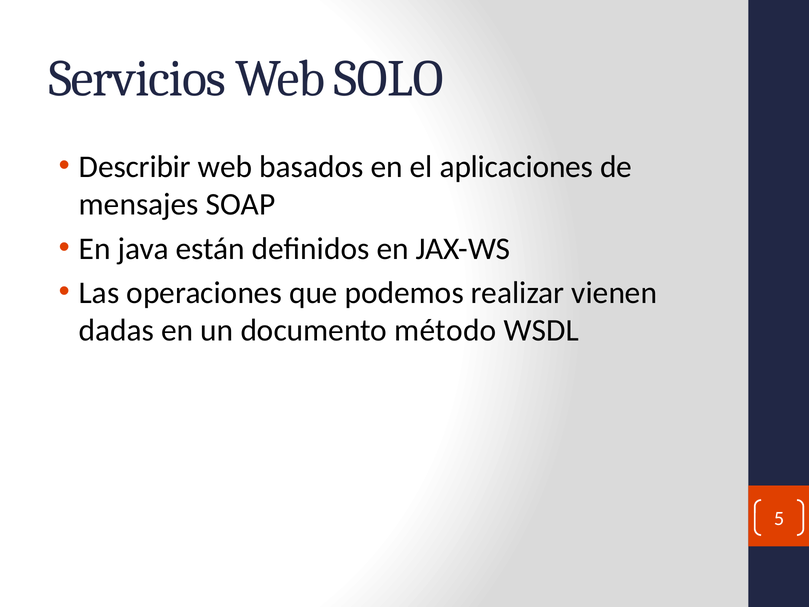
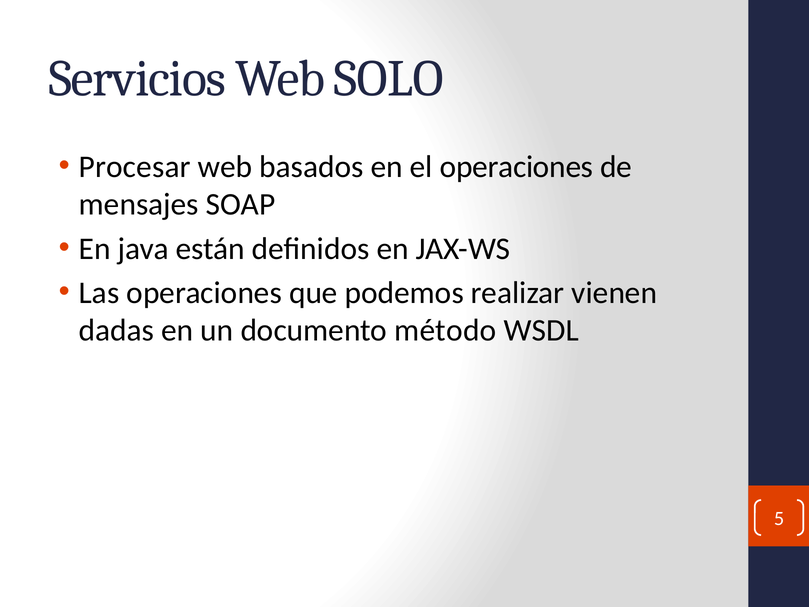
Describir: Describir -> Procesar
el aplicaciones: aplicaciones -> operaciones
